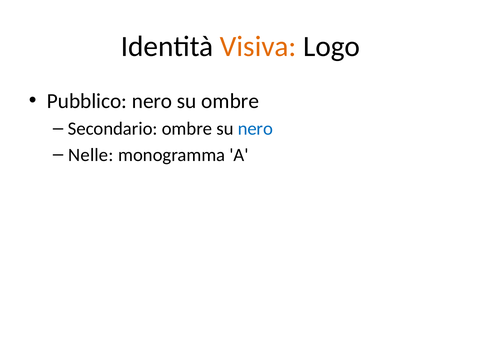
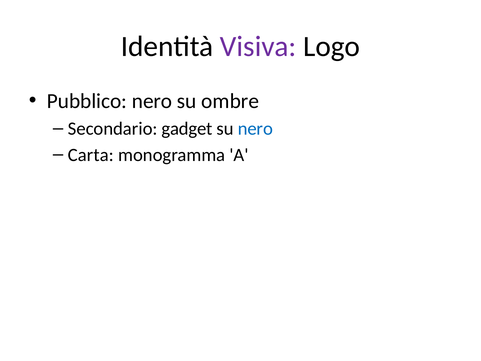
Visiva colour: orange -> purple
Secondario ombre: ombre -> gadget
Nelle: Nelle -> Carta
